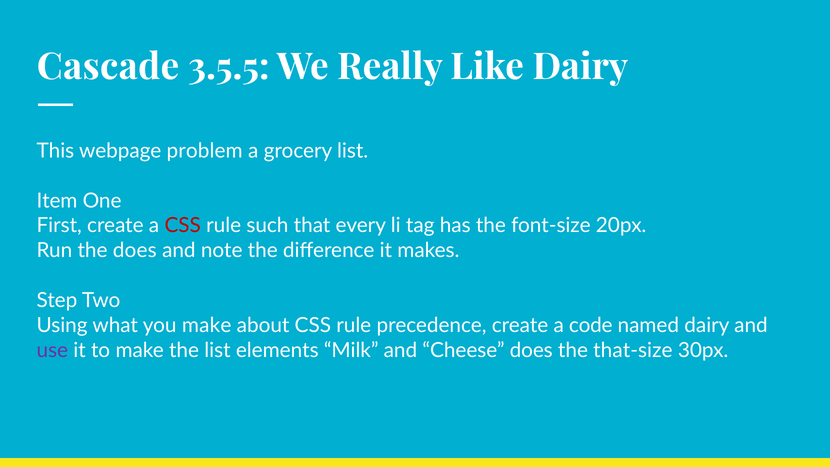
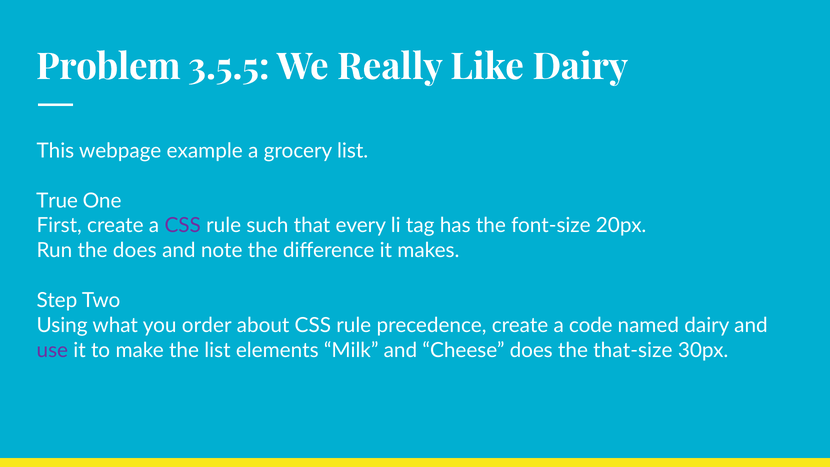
Cascade: Cascade -> Problem
problem: problem -> example
Item: Item -> True
CSS at (183, 226) colour: red -> purple
you make: make -> order
